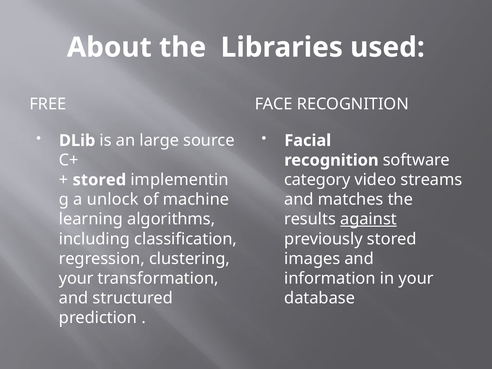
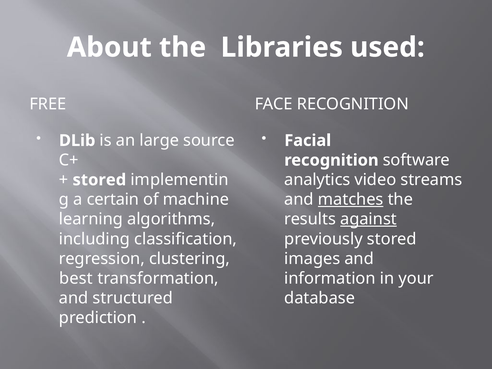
category: category -> analytics
unlock: unlock -> certain
matches underline: none -> present
your at (76, 278): your -> best
